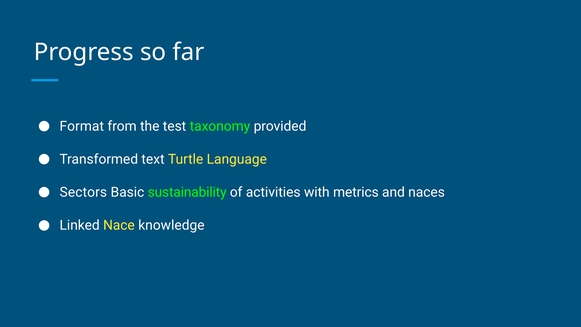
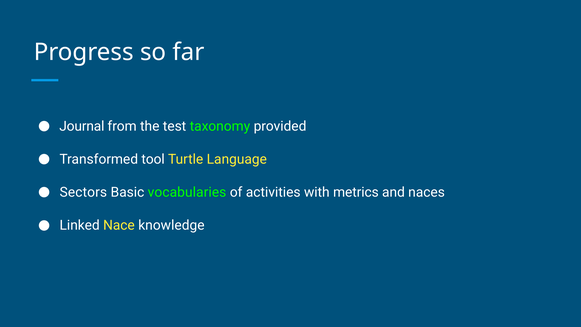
Format: Format -> Journal
text: text -> tool
sustainability: sustainability -> vocabularies
